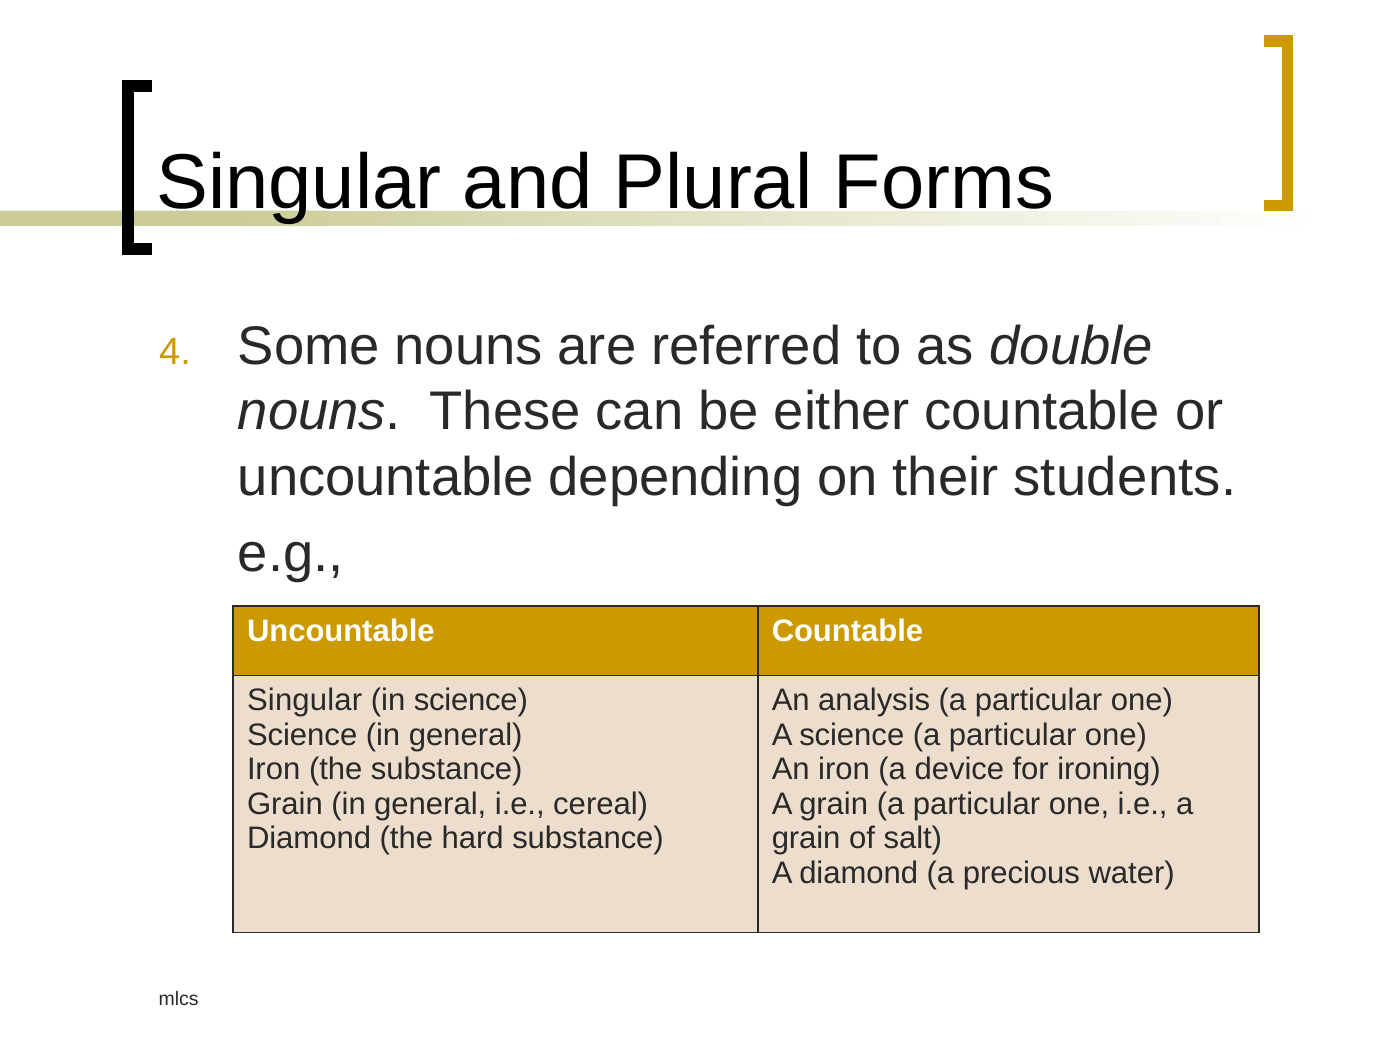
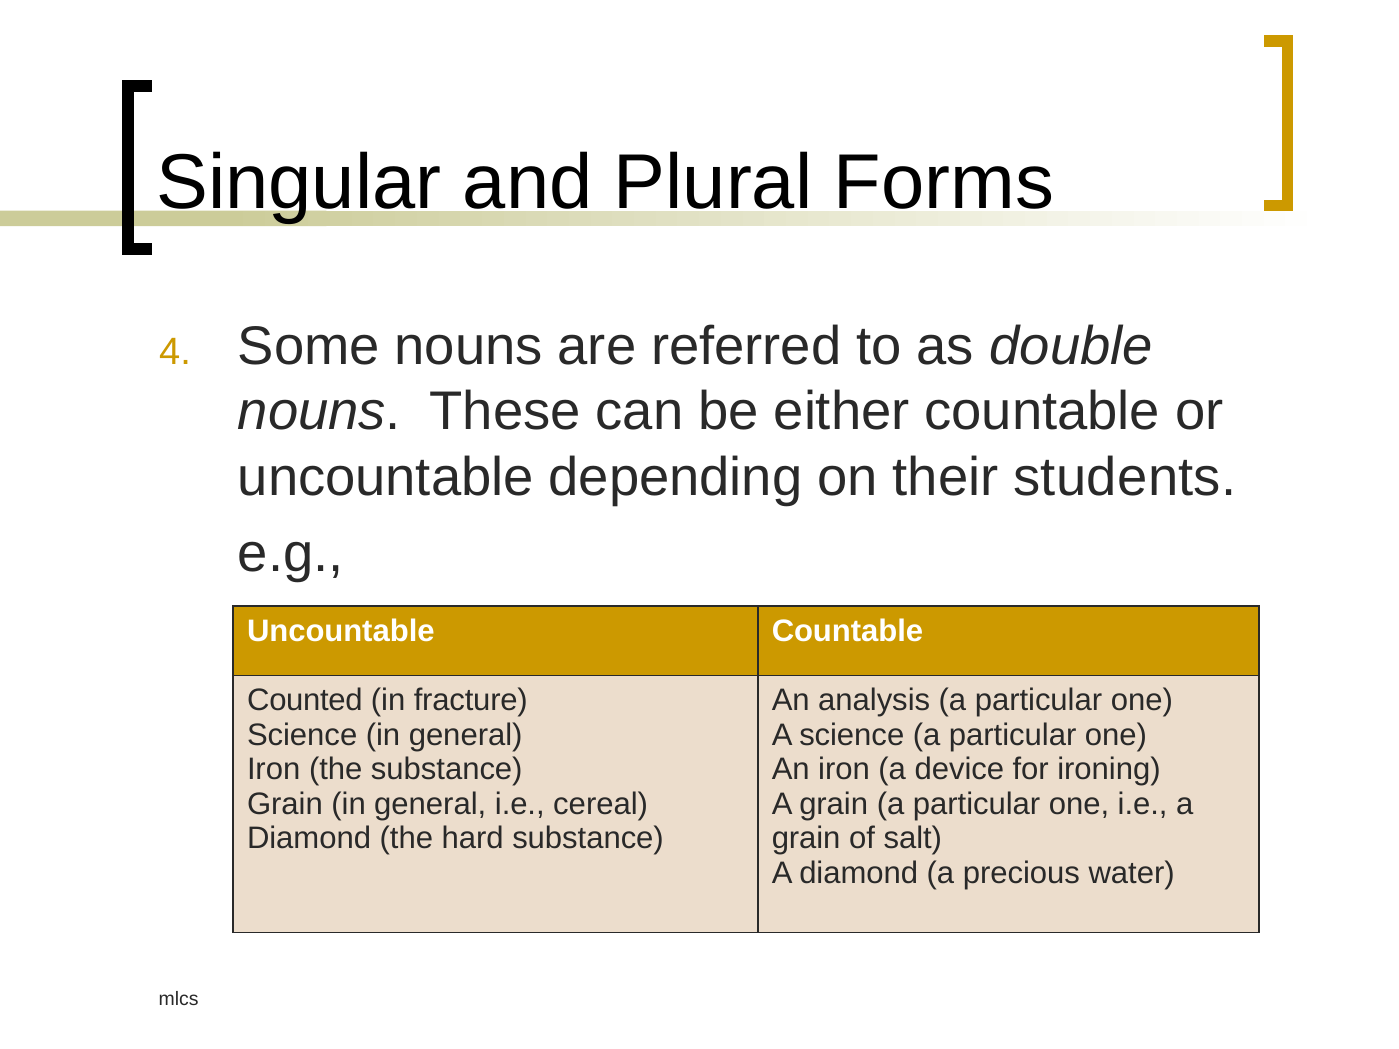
Singular at (305, 700): Singular -> Counted
in science: science -> fracture
